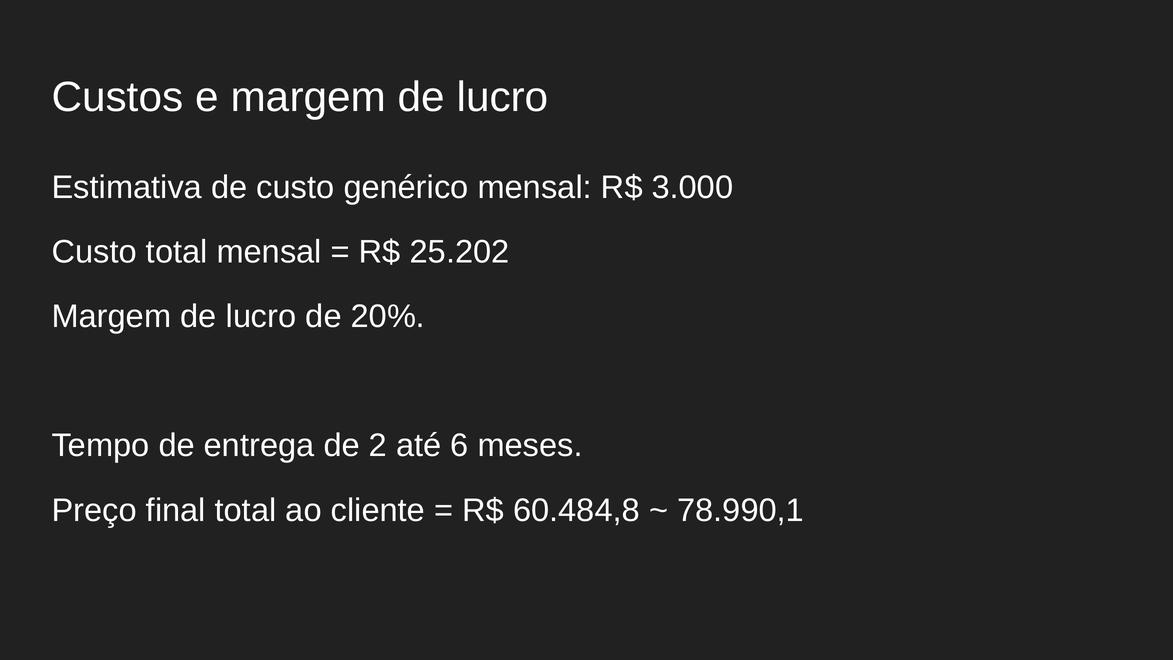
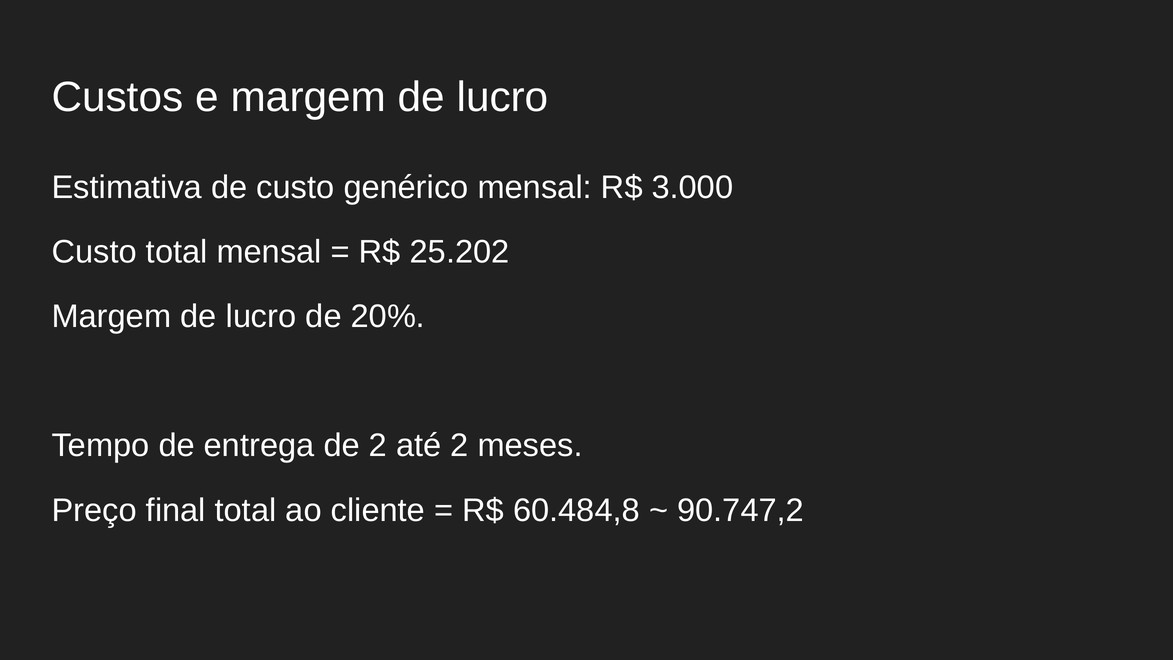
até 6: 6 -> 2
78.990,1: 78.990,1 -> 90.747,2
